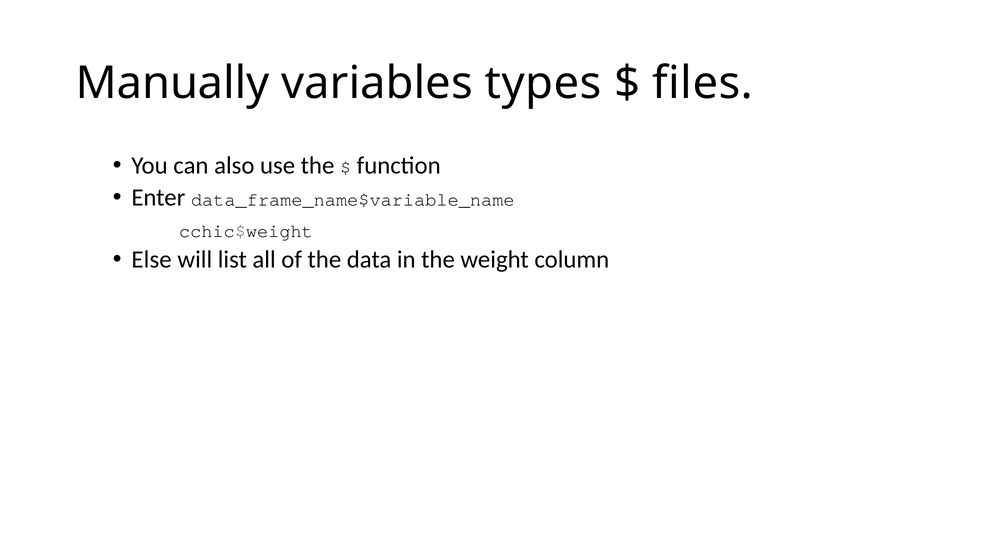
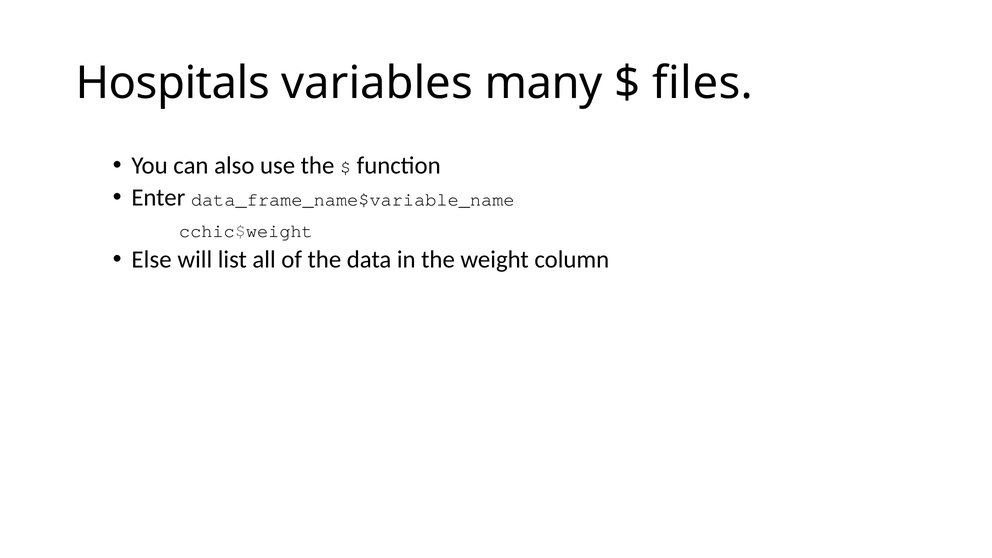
Manually: Manually -> Hospitals
types: types -> many
